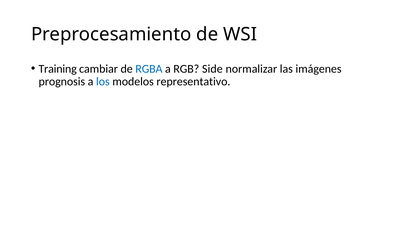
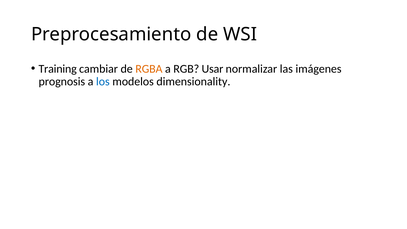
RGBA colour: blue -> orange
Side: Side -> Usar
representativo: representativo -> dimensionality
